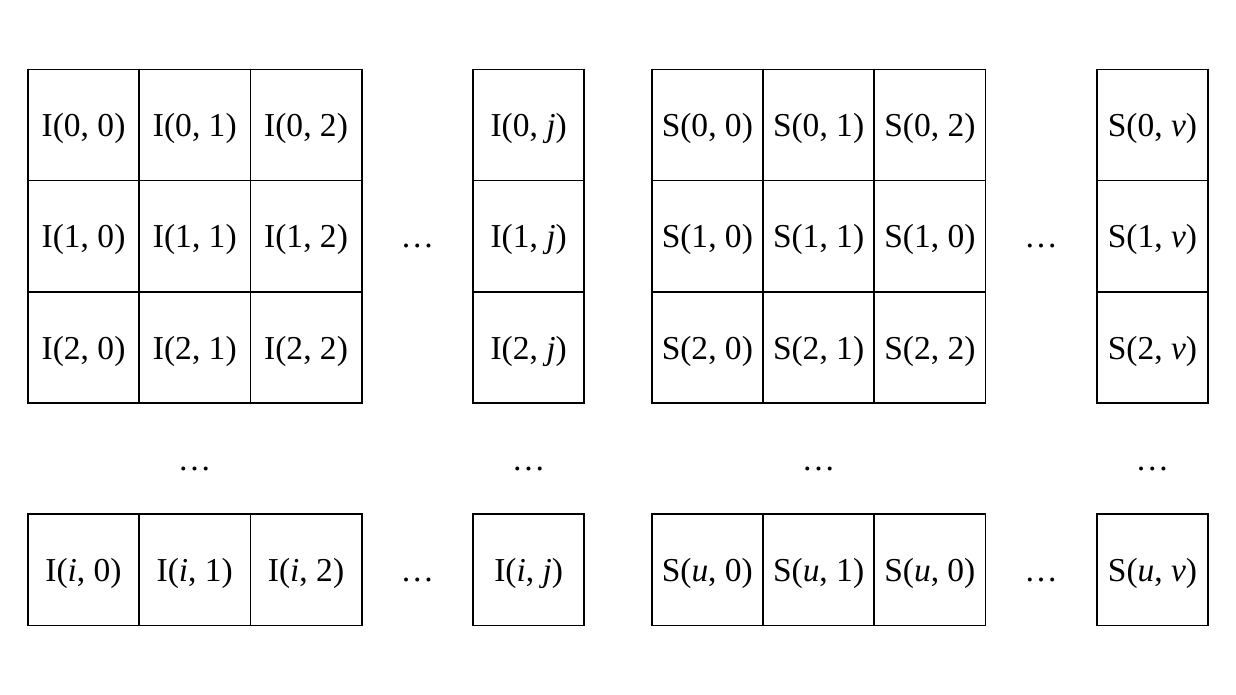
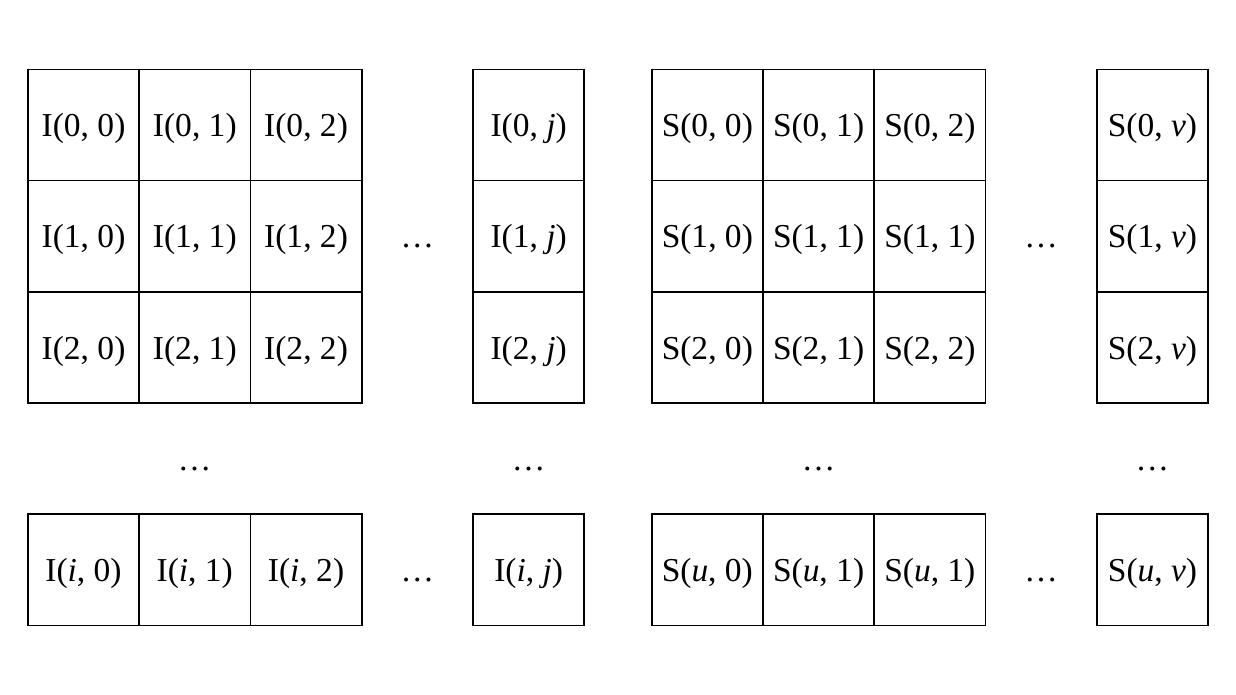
1 S(1 0: 0 -> 1
1 S(u 0: 0 -> 1
